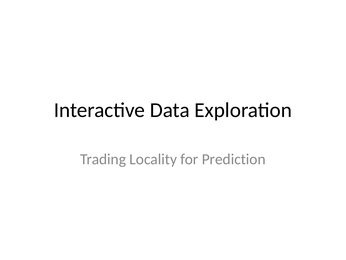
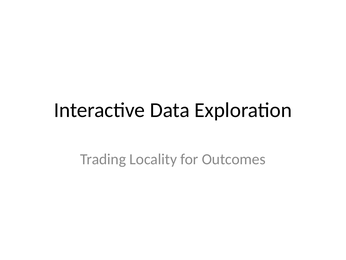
Prediction: Prediction -> Outcomes
